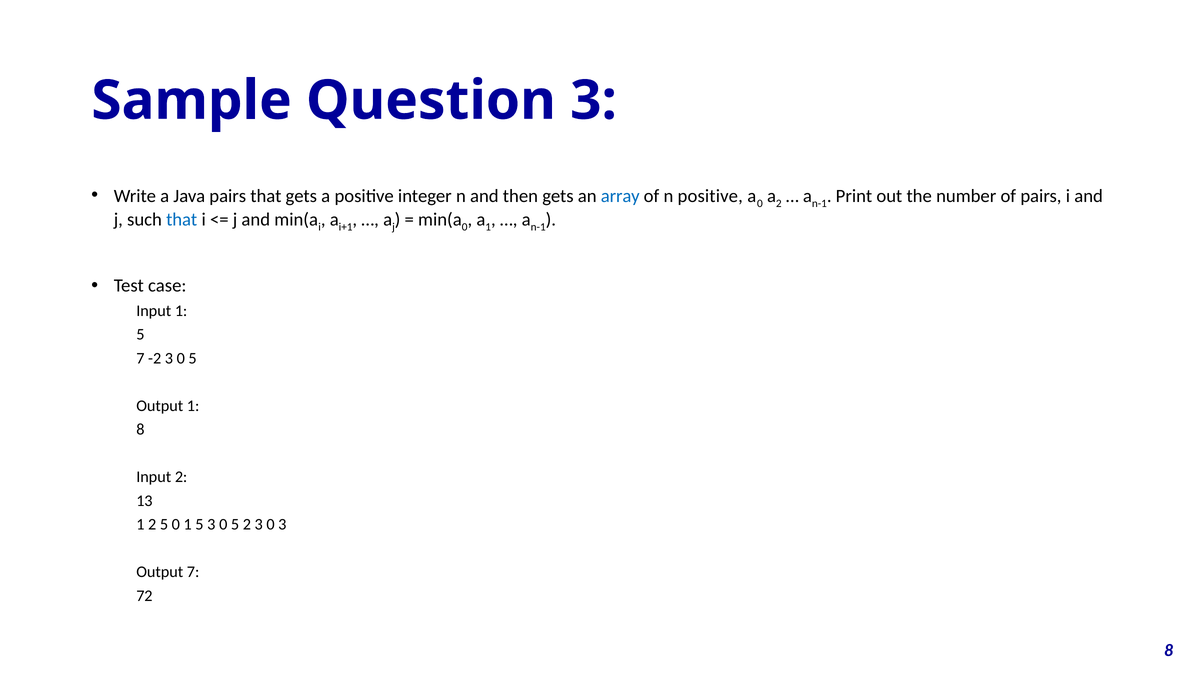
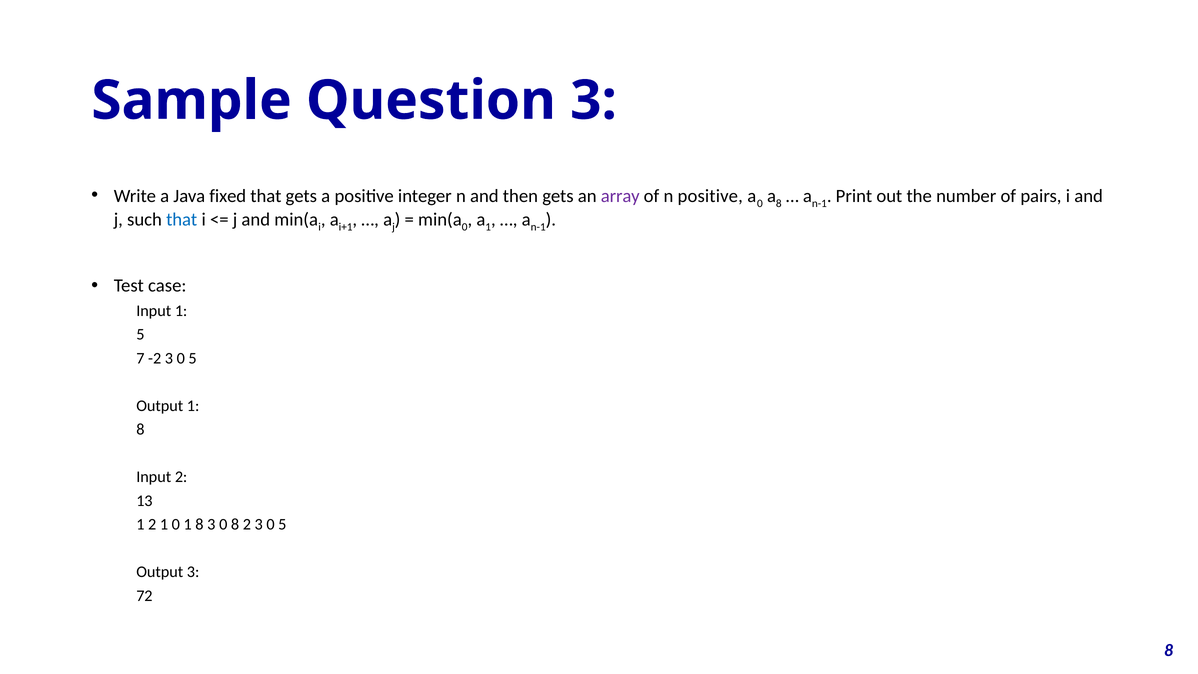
Java pairs: pairs -> fixed
array colour: blue -> purple
a 2: 2 -> 8
2 5: 5 -> 1
0 1 5: 5 -> 8
5 at (235, 524): 5 -> 8
2 3 0 3: 3 -> 5
Output 7: 7 -> 3
